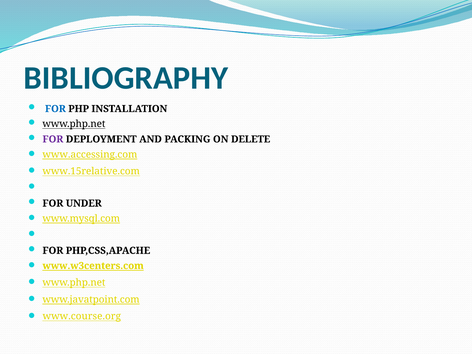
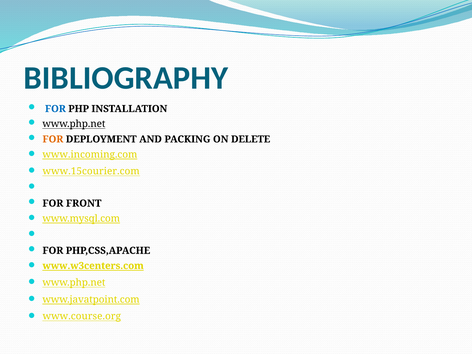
FOR at (53, 139) colour: purple -> orange
www.accessing.com: www.accessing.com -> www.incoming.com
www.15relative.com: www.15relative.com -> www.15courier.com
UNDER: UNDER -> FRONT
